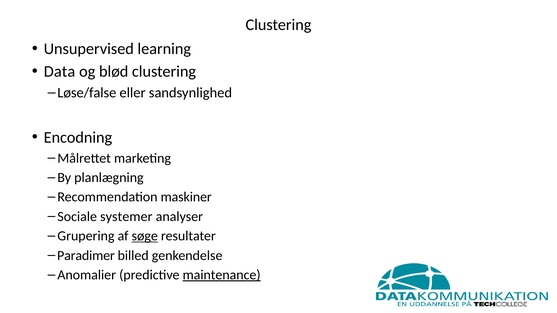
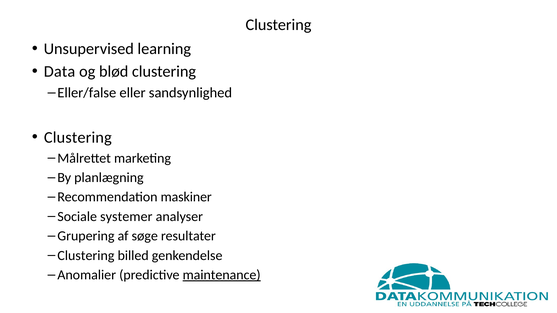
Løse/false: Løse/false -> Eller/false
Encodning at (78, 138): Encodning -> Clustering
søge underline: present -> none
Paradimer at (86, 256): Paradimer -> Clustering
